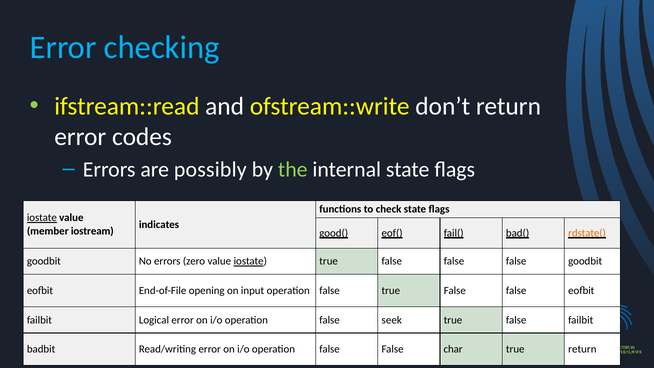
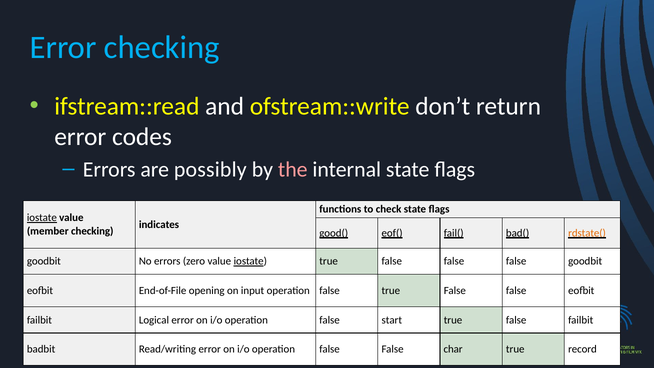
the colour: light green -> pink
member iostream: iostream -> checking
seek: seek -> start
true return: return -> record
